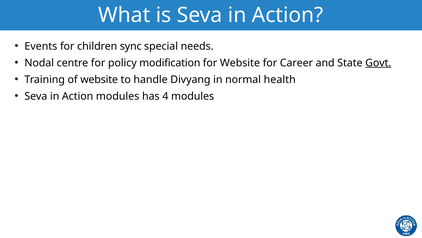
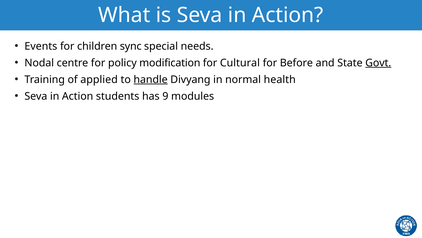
for Website: Website -> Cultural
Career: Career -> Before
of website: website -> applied
handle underline: none -> present
Action modules: modules -> students
4: 4 -> 9
